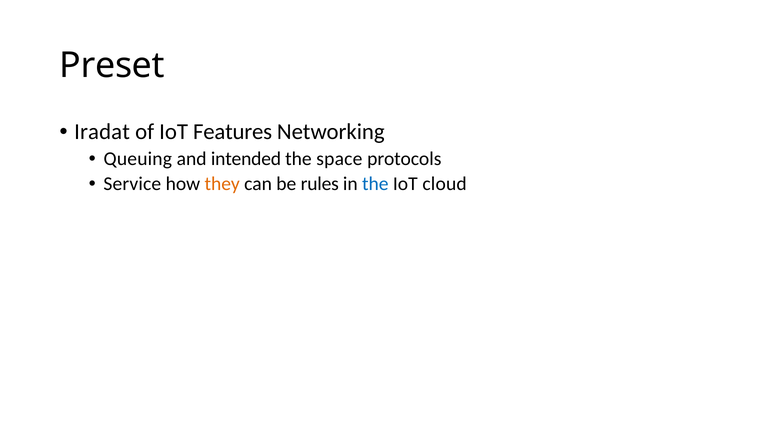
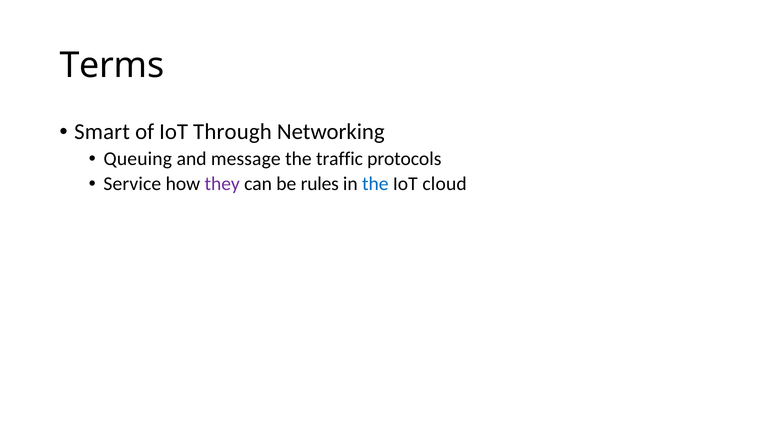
Preset: Preset -> Terms
Iradat: Iradat -> Smart
Features: Features -> Through
intended: intended -> message
space: space -> traffic
they colour: orange -> purple
